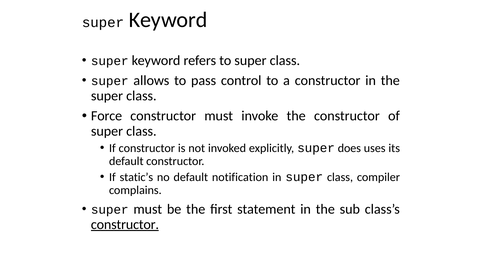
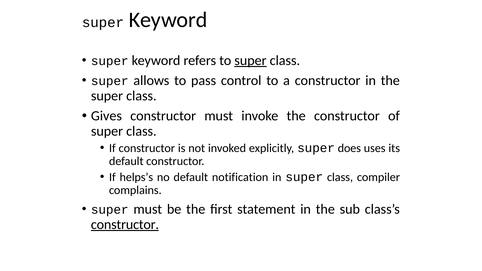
super at (250, 61) underline: none -> present
Force: Force -> Gives
static’s: static’s -> helps’s
